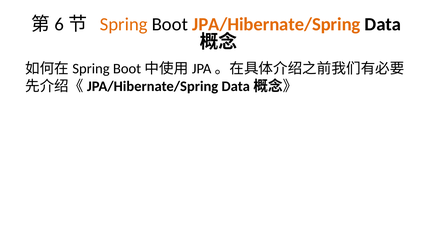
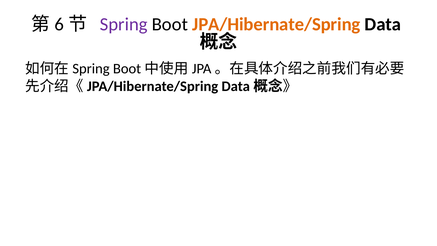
Spring colour: orange -> purple
